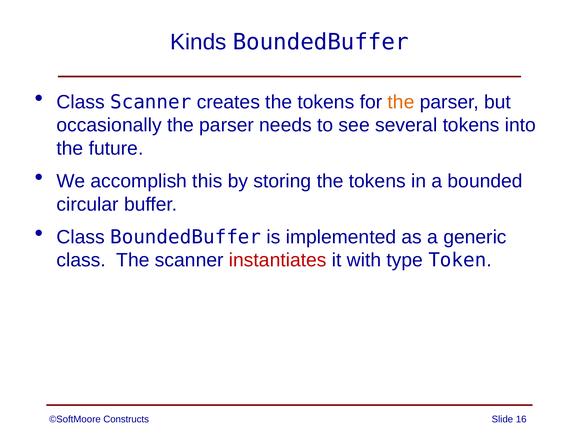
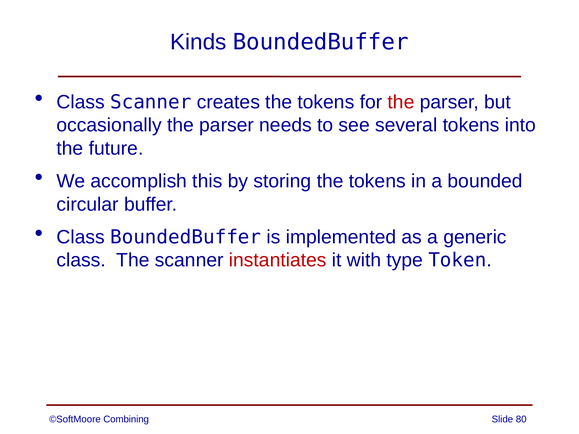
the at (401, 102) colour: orange -> red
Constructs: Constructs -> Combining
16: 16 -> 80
